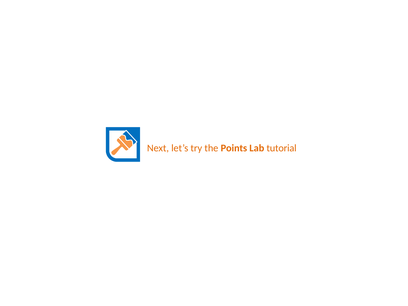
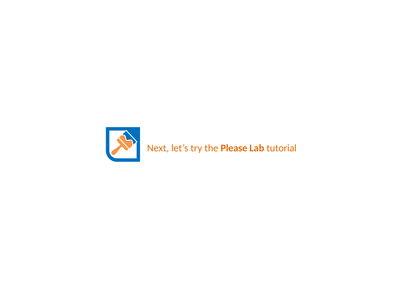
Points: Points -> Please
